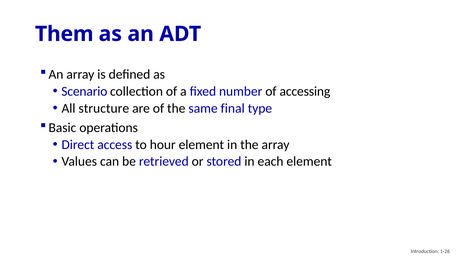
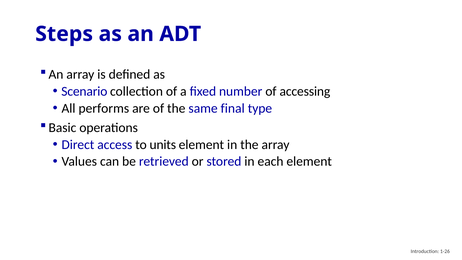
Them: Them -> Steps
structure: structure -> performs
hour: hour -> units
